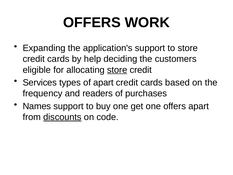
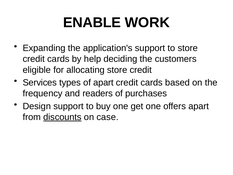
OFFERS at (92, 23): OFFERS -> ENABLE
store at (117, 70) underline: present -> none
Names: Names -> Design
code: code -> case
